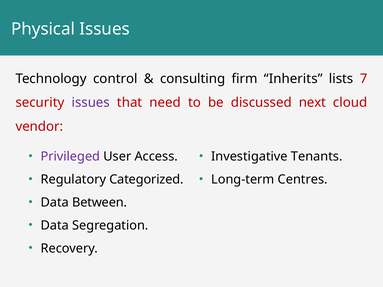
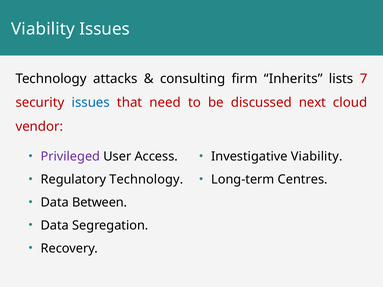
Physical at (43, 29): Physical -> Viability
control: control -> attacks
issues at (91, 103) colour: purple -> blue
Investigative Tenants: Tenants -> Viability
Regulatory Categorized: Categorized -> Technology
